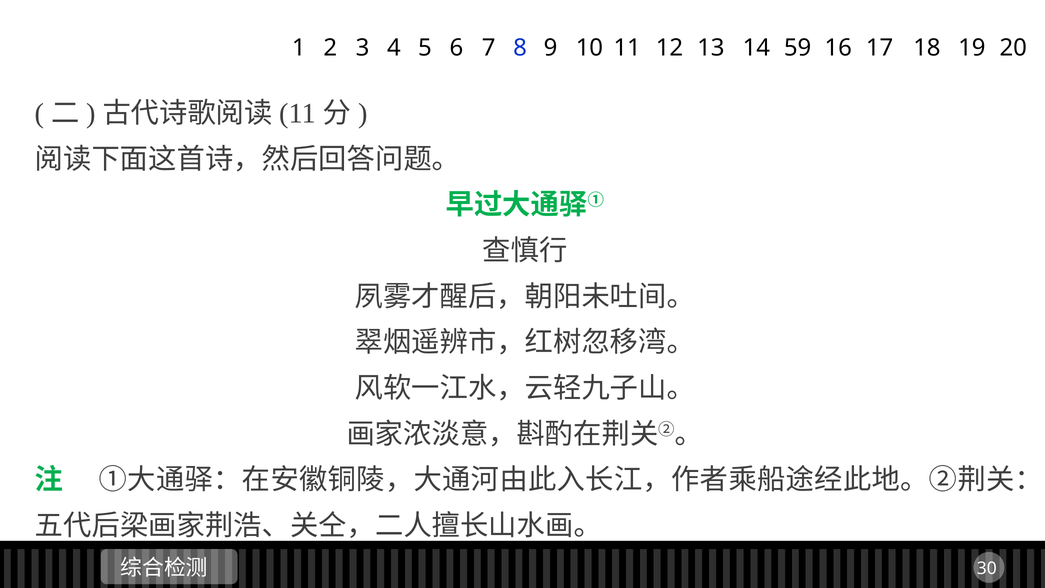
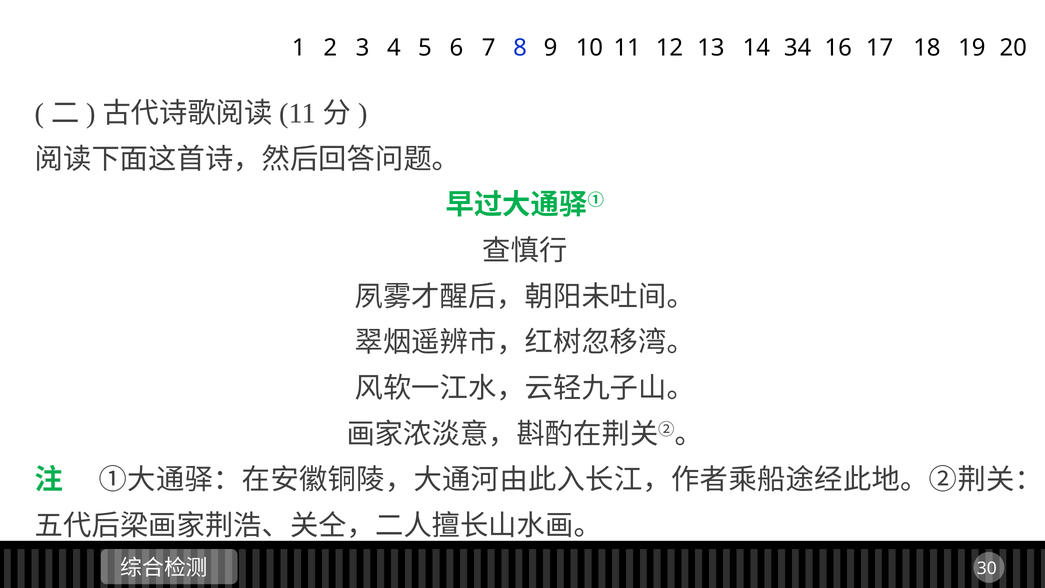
59: 59 -> 34
